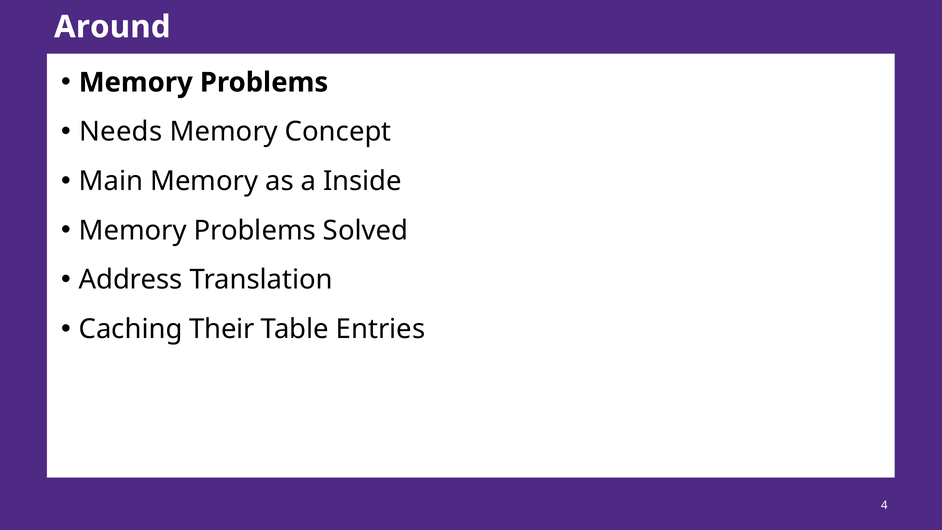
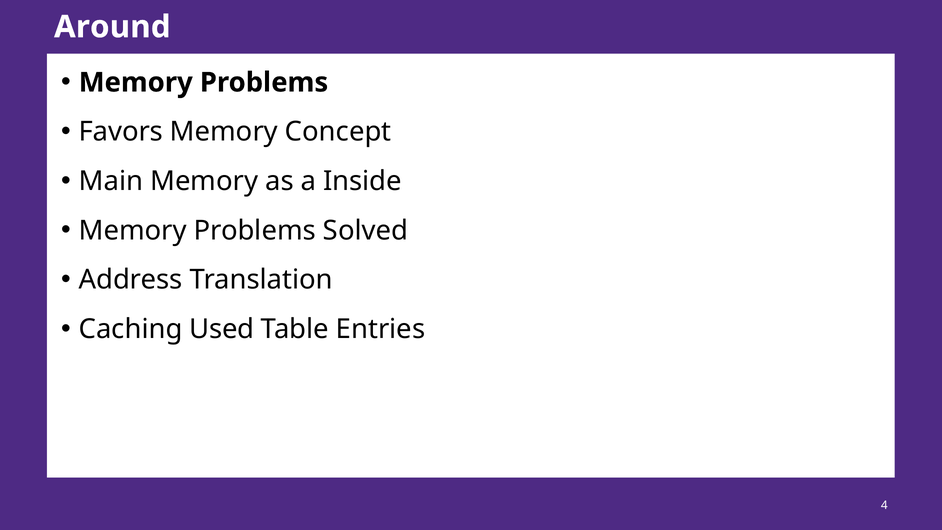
Needs: Needs -> Favors
Their: Their -> Used
